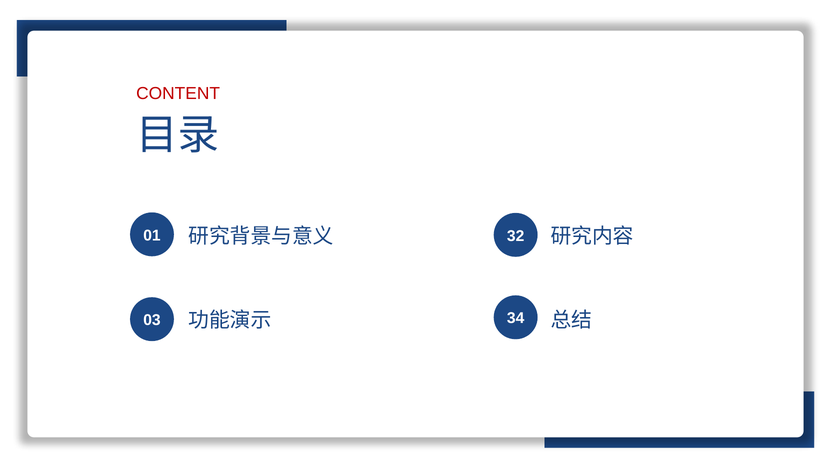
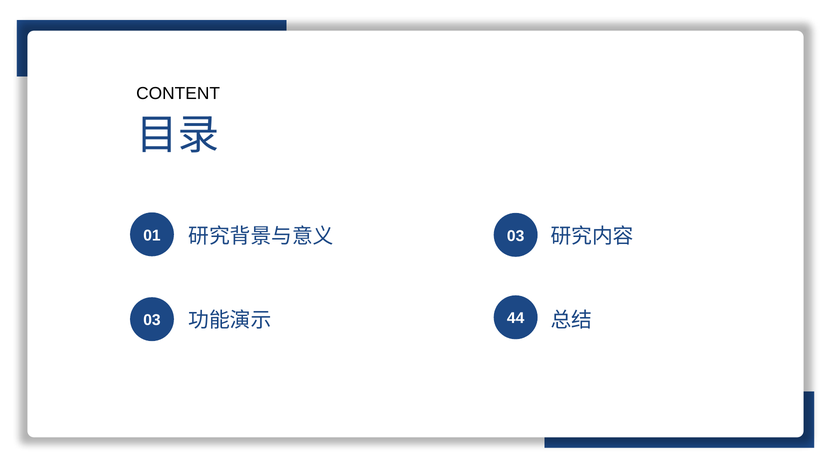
CONTENT colour: red -> black
32 at (516, 236): 32 -> 03
34: 34 -> 44
